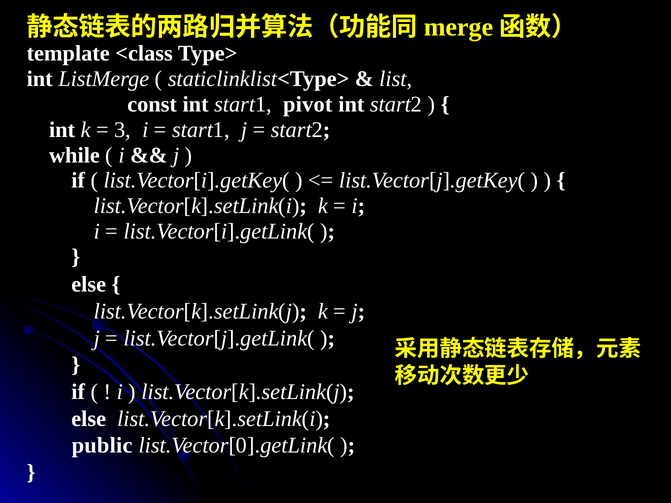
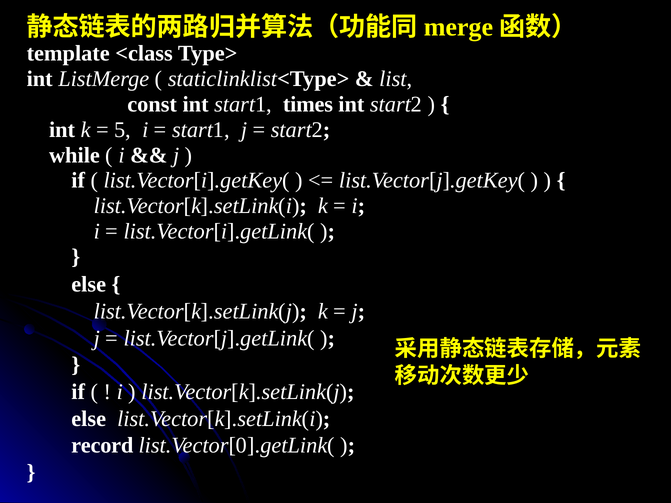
pivot: pivot -> times
3: 3 -> 5
public: public -> record
